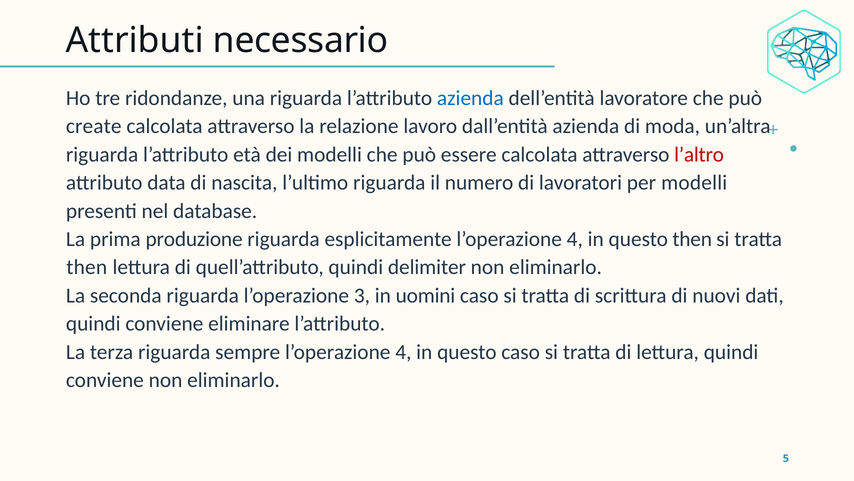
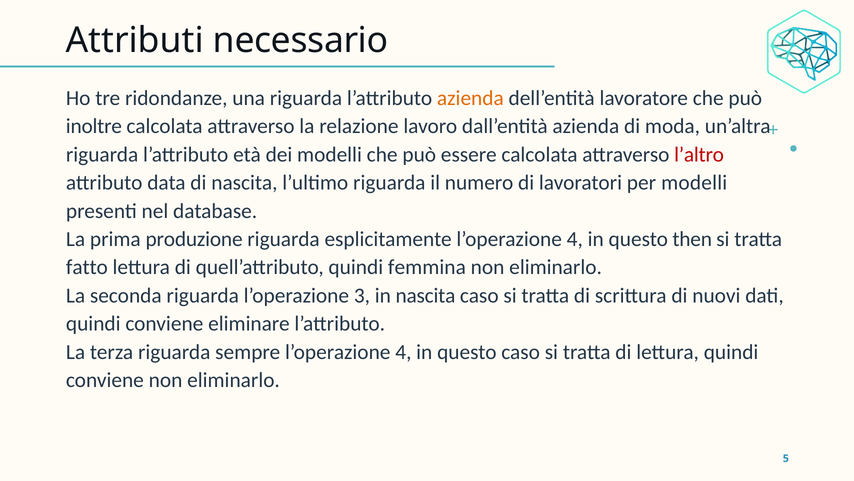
azienda at (470, 98) colour: blue -> orange
create: create -> inoltre
then at (87, 267): then -> fatto
delimiter: delimiter -> femmina
in uomini: uomini -> nascita
